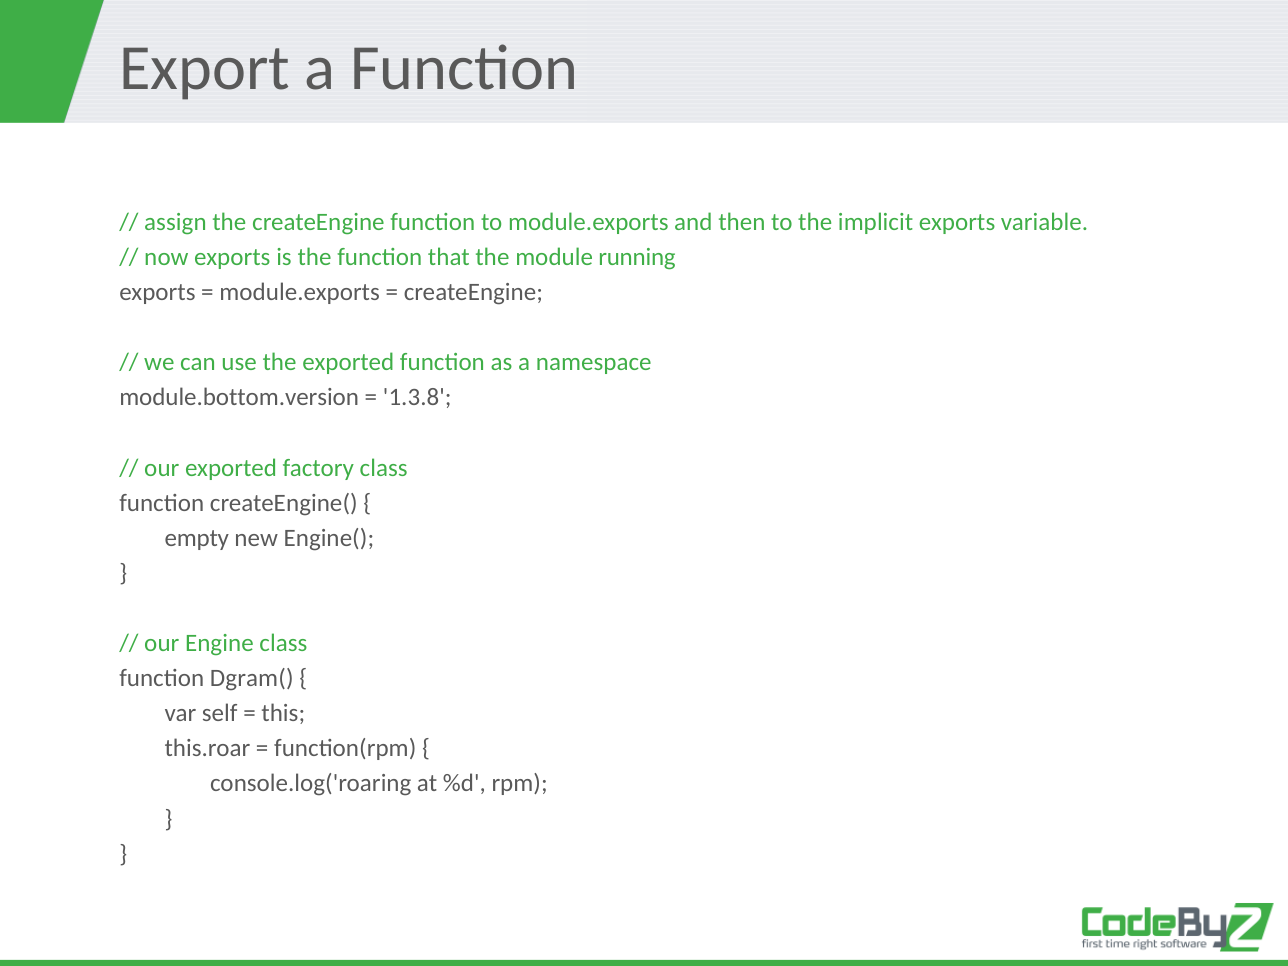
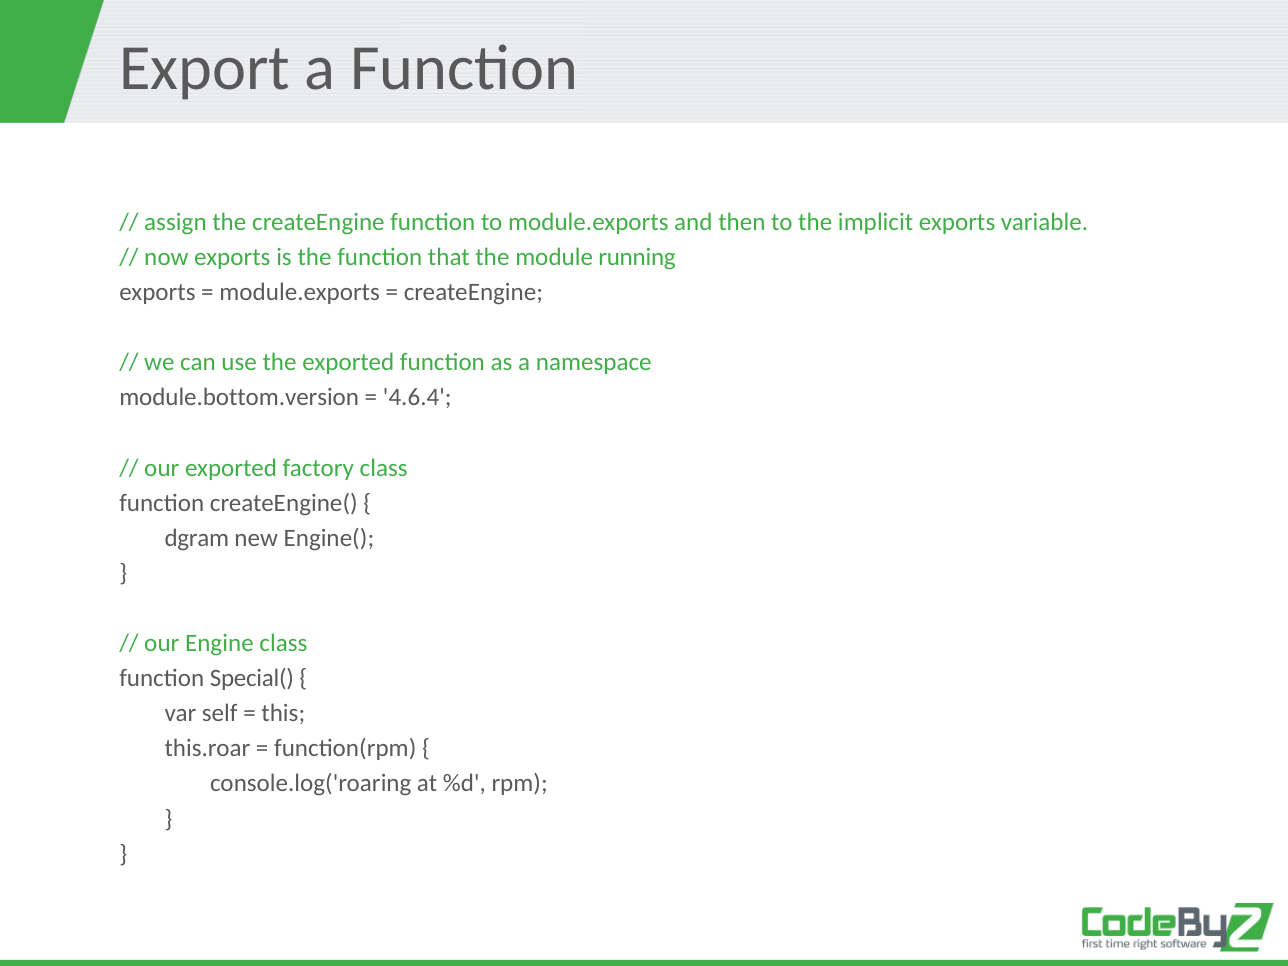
1.3.8: 1.3.8 -> 4.6.4
empty: empty -> dgram
Dgram(: Dgram( -> Special(
